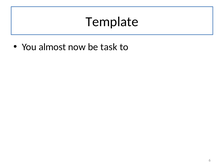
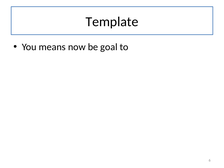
almost: almost -> means
task: task -> goal
